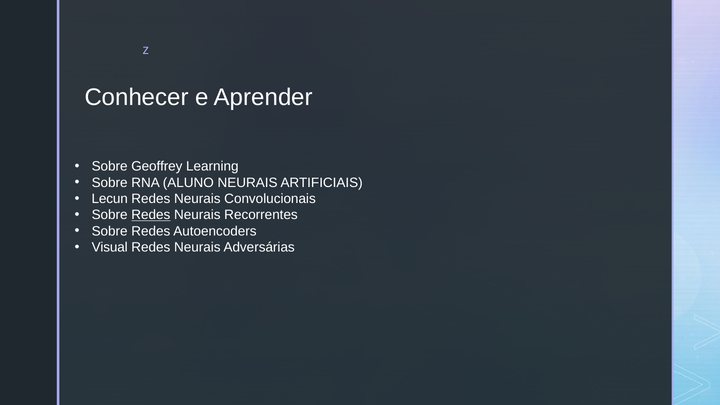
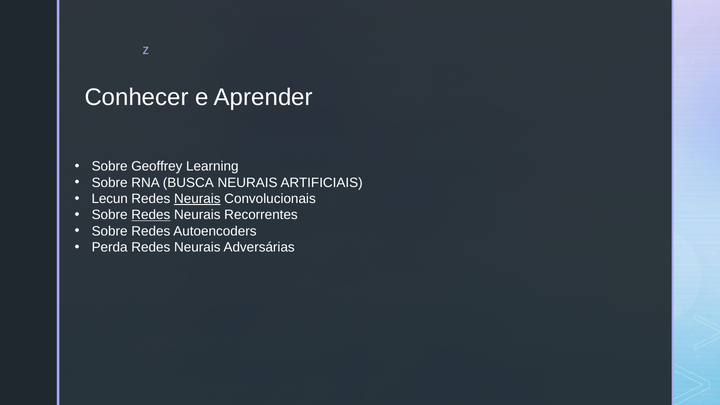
ALUNO: ALUNO -> BUSCA
Neurais at (197, 199) underline: none -> present
Visual: Visual -> Perda
